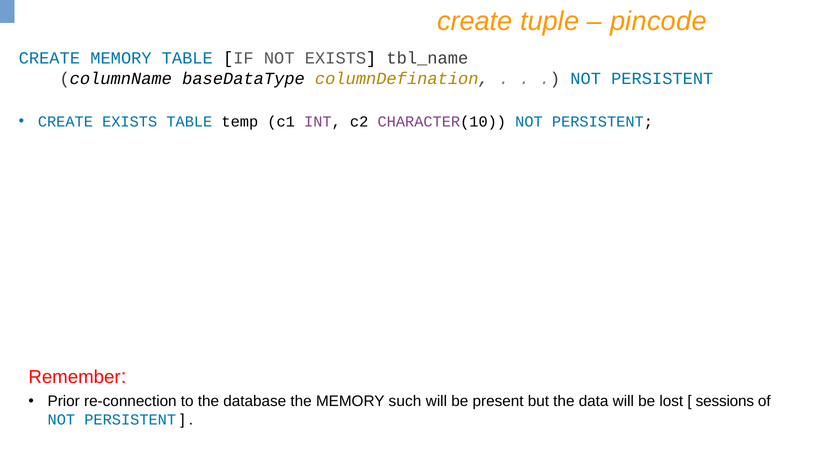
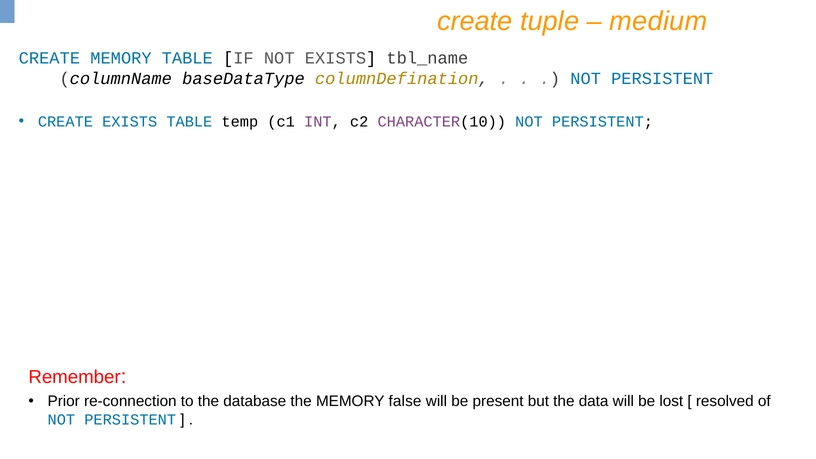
pincode: pincode -> medium
such: such -> false
sessions: sessions -> resolved
